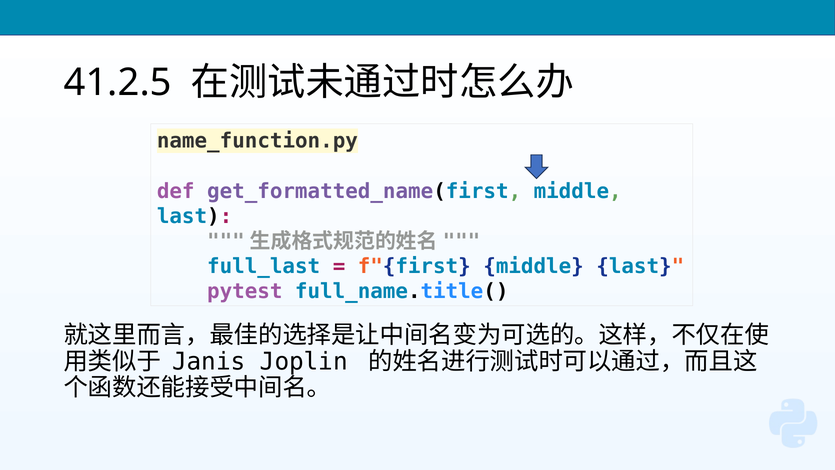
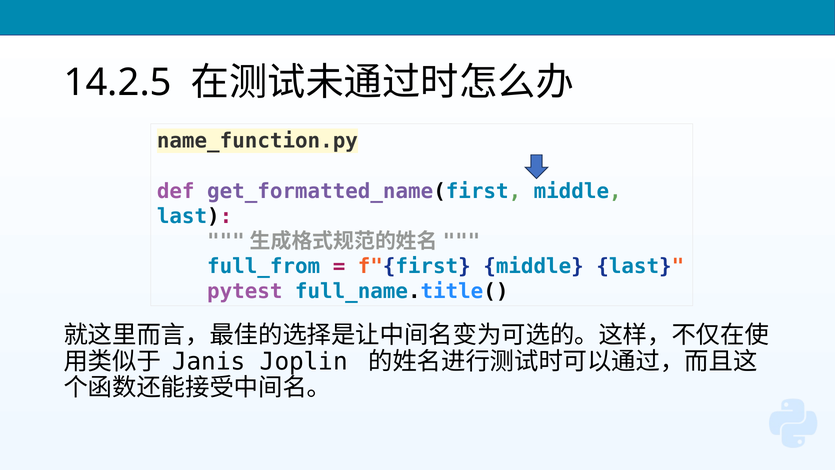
41.2.5: 41.2.5 -> 14.2.5
full_last: full_last -> full_from
